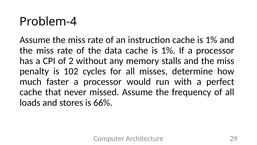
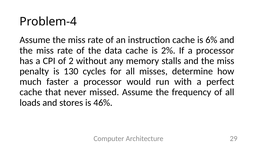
instruction cache is 1%: 1% -> 6%
data cache is 1%: 1% -> 2%
102: 102 -> 130
66%: 66% -> 46%
